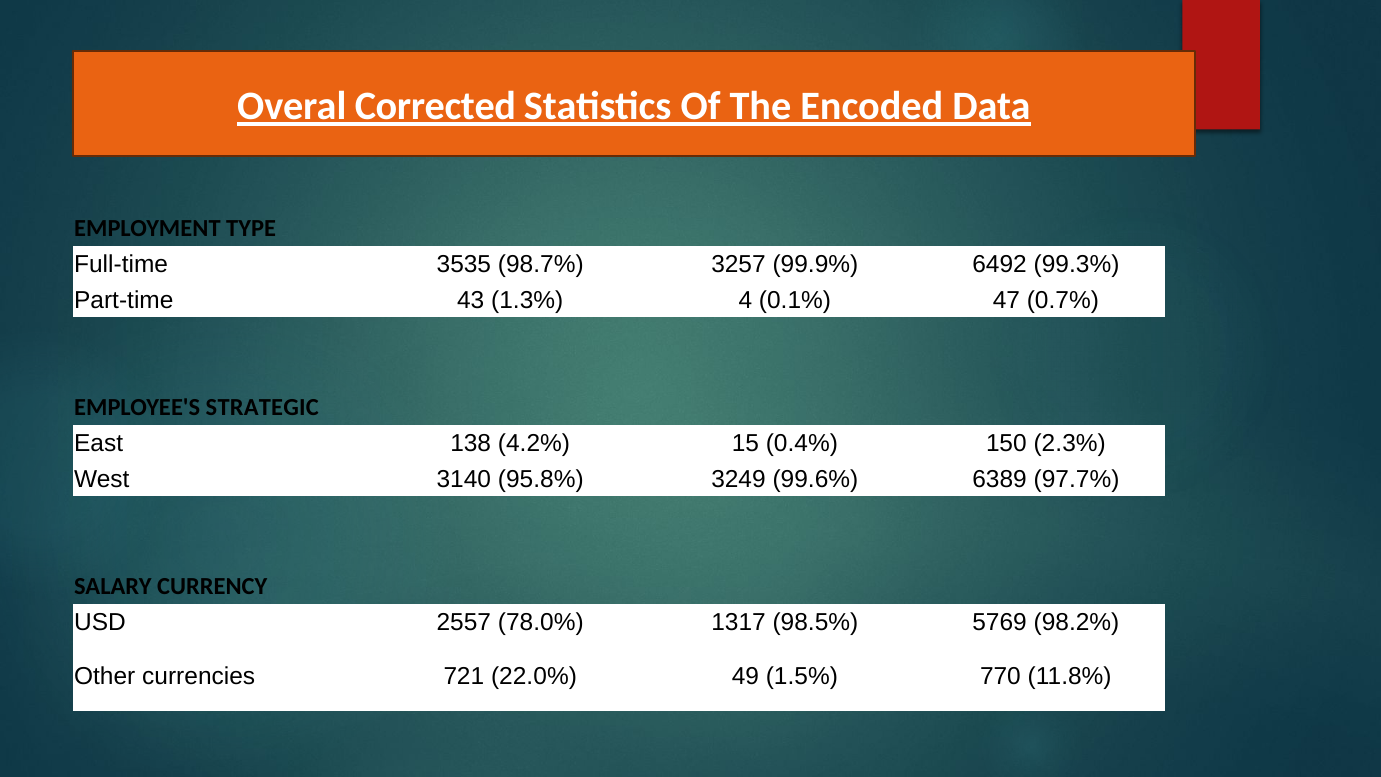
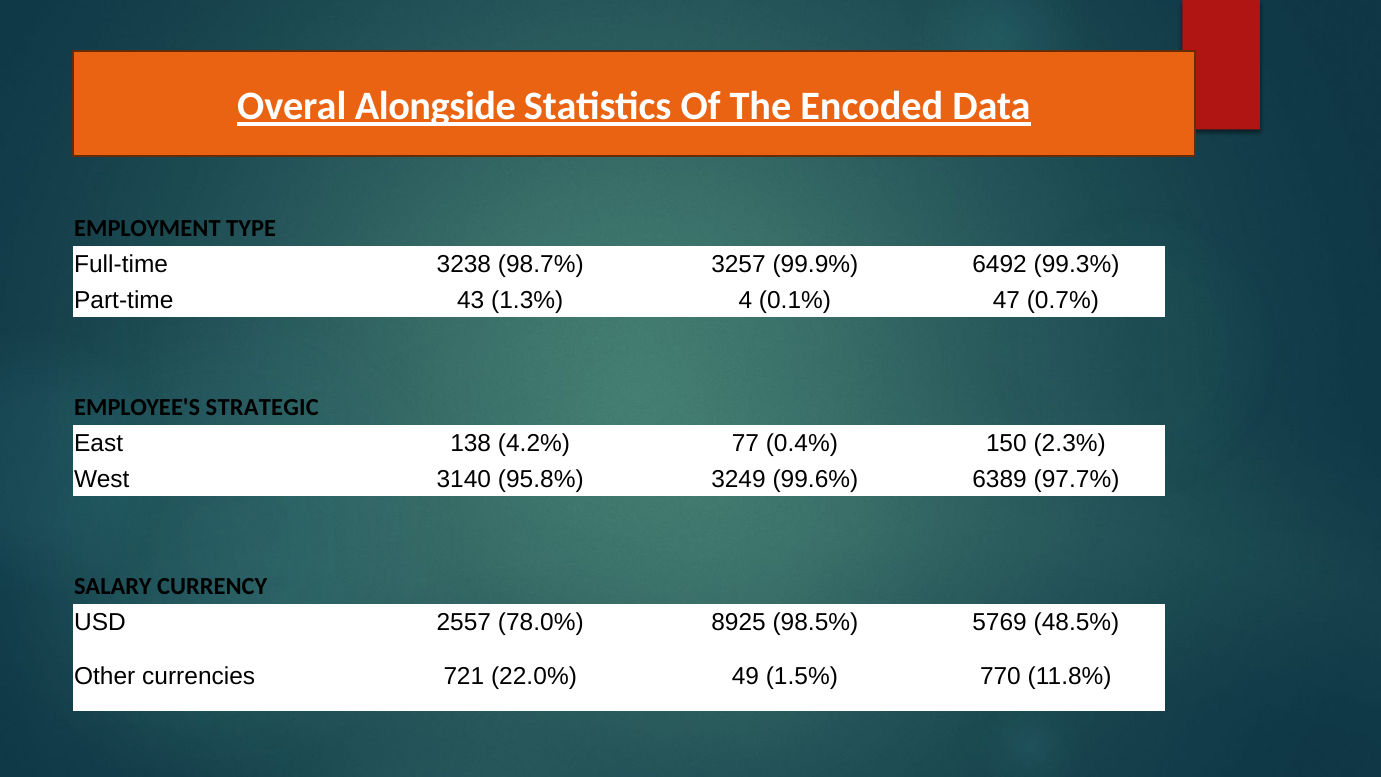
Corrected: Corrected -> Alongside
3535: 3535 -> 3238
15: 15 -> 77
1317: 1317 -> 8925
98.2%: 98.2% -> 48.5%
